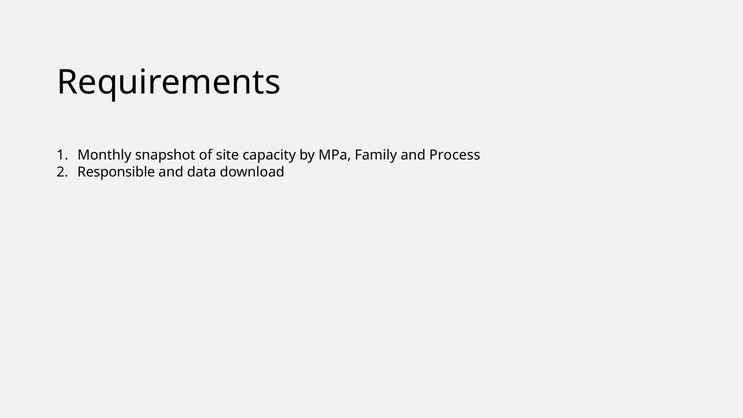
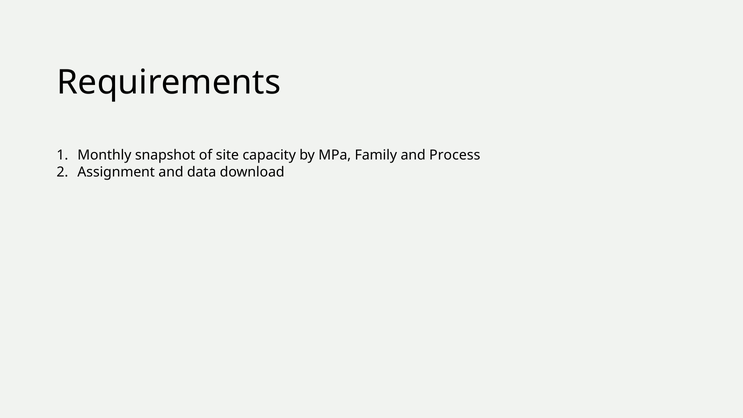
Responsible: Responsible -> Assignment
